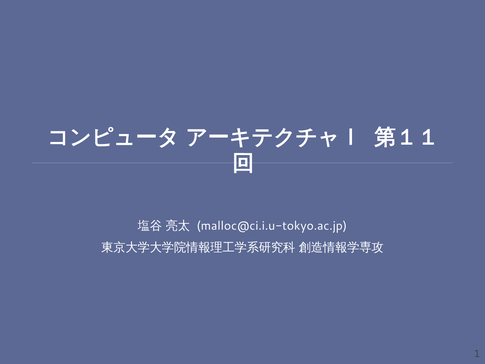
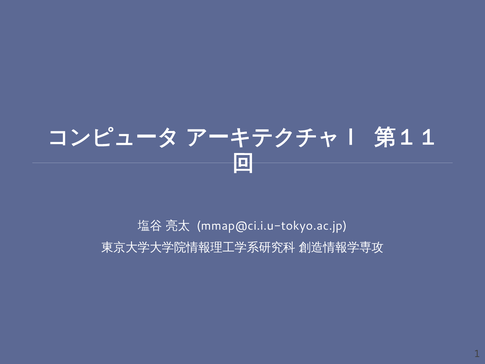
malloc@ci.i.u-tokyo.ac.jp: malloc@ci.i.u-tokyo.ac.jp -> mmap@ci.i.u-tokyo.ac.jp
